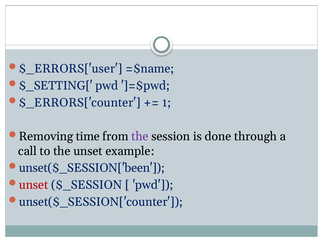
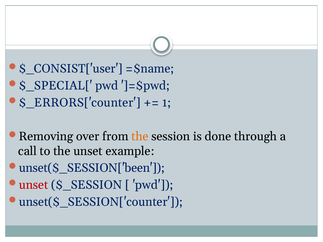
$_ERRORS['user: $_ERRORS['user -> $_CONSIST['user
$_SETTING[: $_SETTING[ -> $_SPECIAL[
time: time -> over
the at (140, 137) colour: purple -> orange
